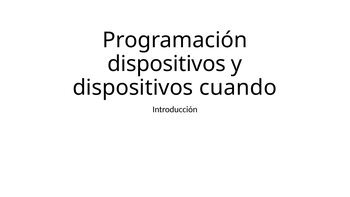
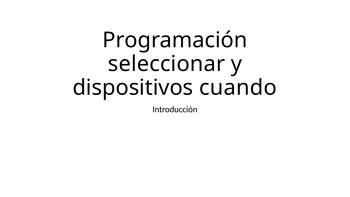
dispositivos at (167, 64): dispositivos -> seleccionar
